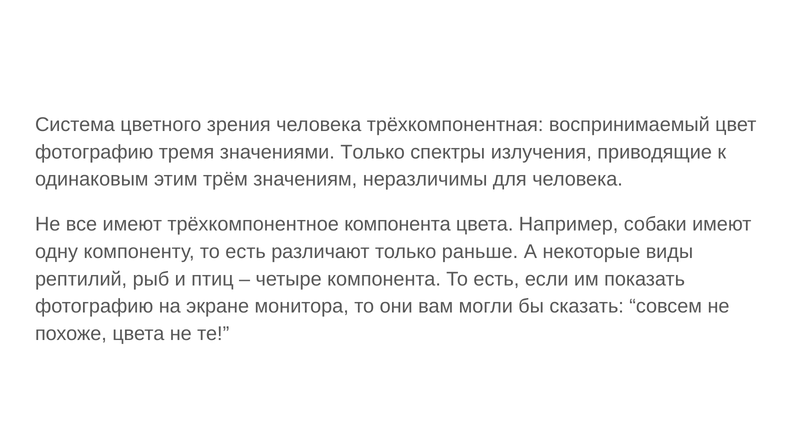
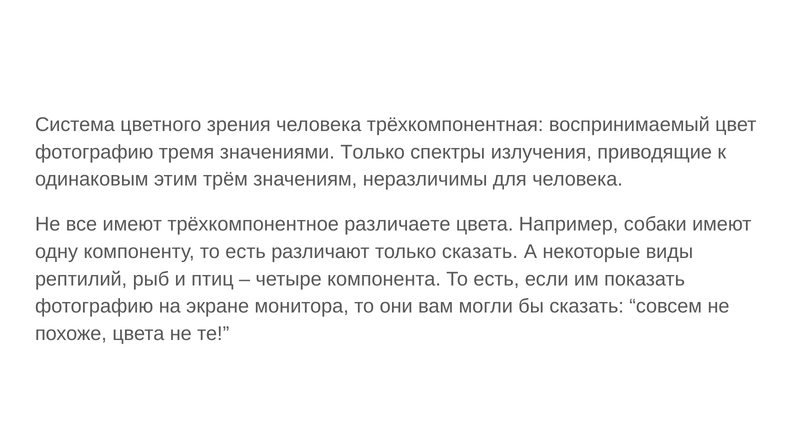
трёхкомпонентное компонента: компонента -> различаете
только раньше: раньше -> сказать
